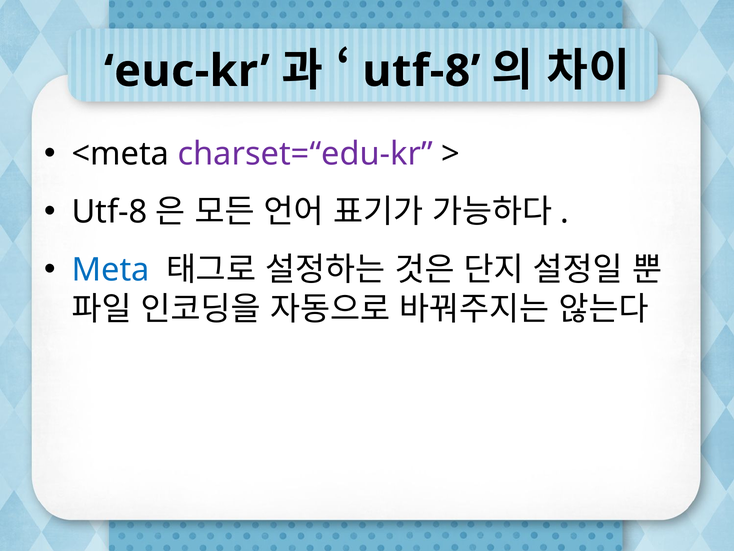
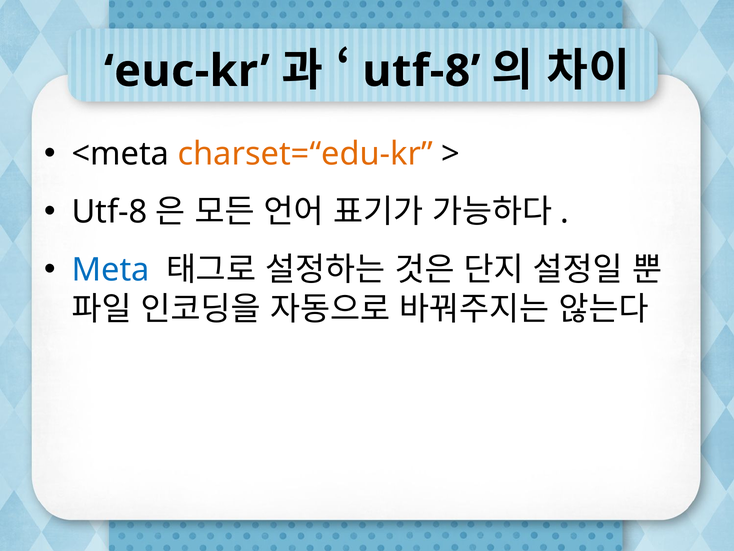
charset=“edu-kr colour: purple -> orange
